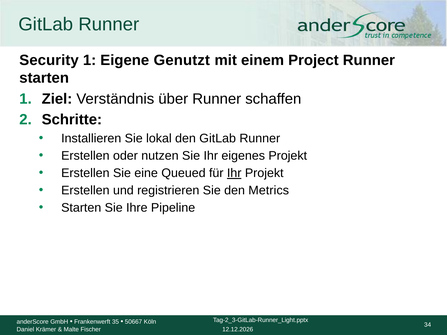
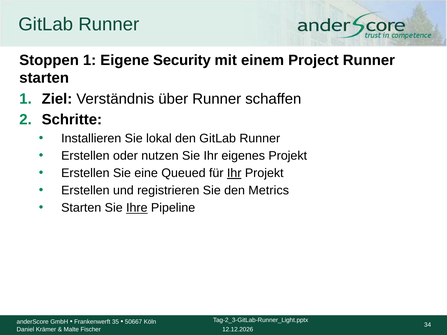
Security: Security -> Stoppen
Genutzt: Genutzt -> Security
Ihre underline: none -> present
